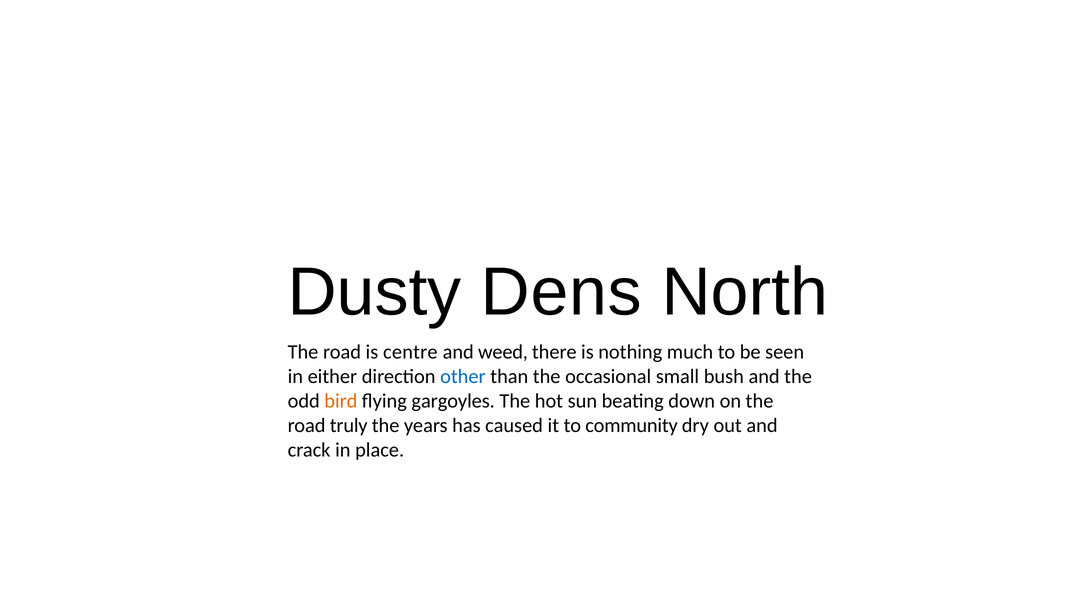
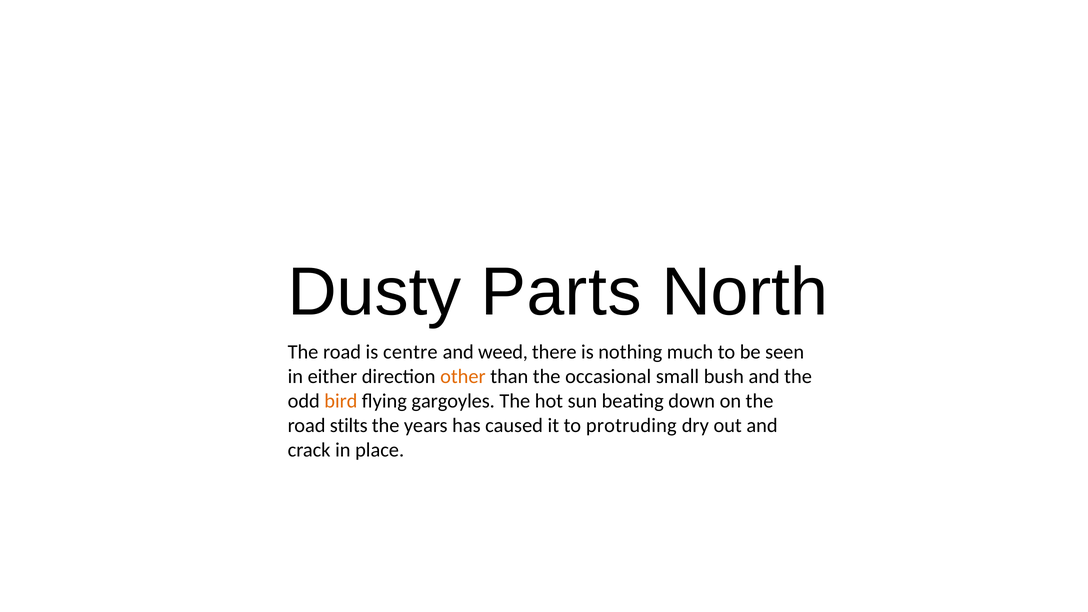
Dens: Dens -> Parts
other colour: blue -> orange
truly: truly -> stilts
community: community -> protruding
